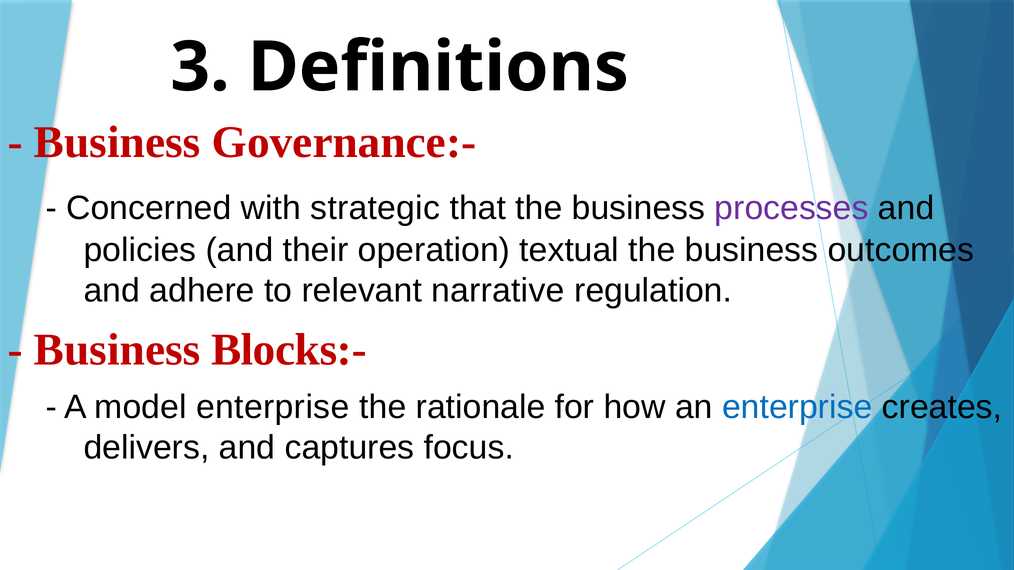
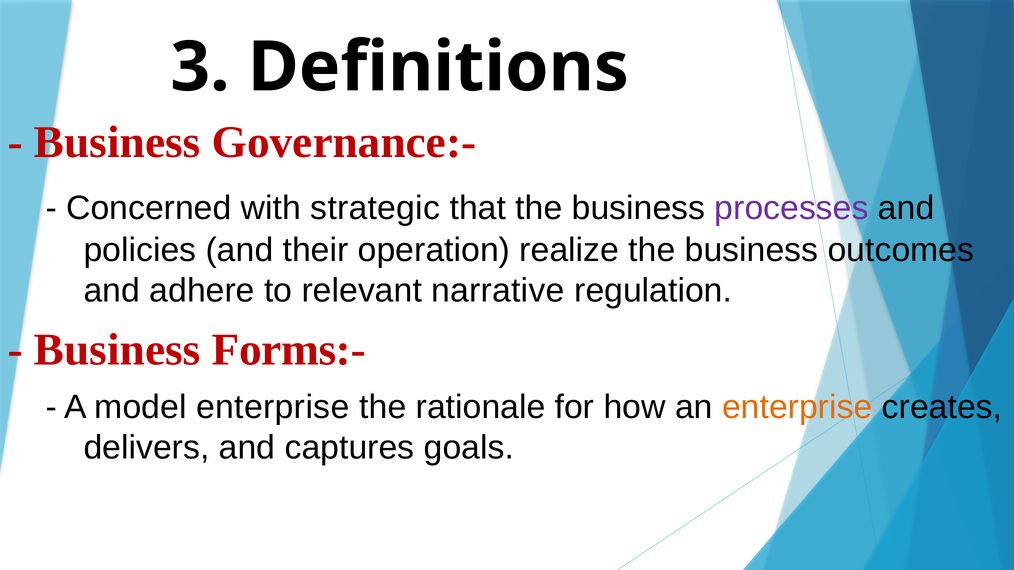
textual: textual -> realize
Blocks:-: Blocks:- -> Forms:-
enterprise at (797, 407) colour: blue -> orange
focus: focus -> goals
